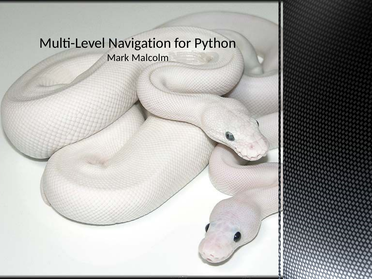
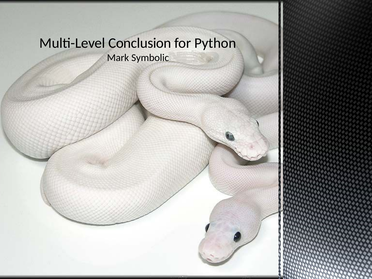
Navigation: Navigation -> Conclusion
Malcolm: Malcolm -> Symbolic
